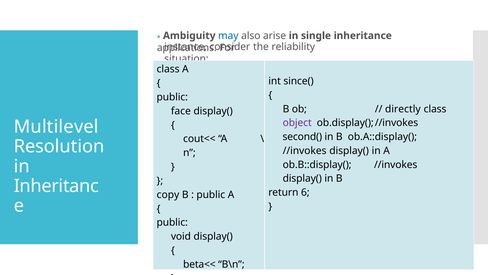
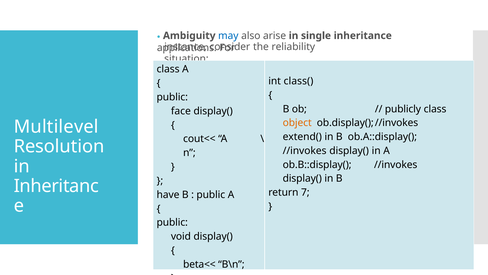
since(: since( -> class(
directly: directly -> publicly
object colour: purple -> orange
second(: second( -> extend(
6: 6 -> 7
copy: copy -> have
